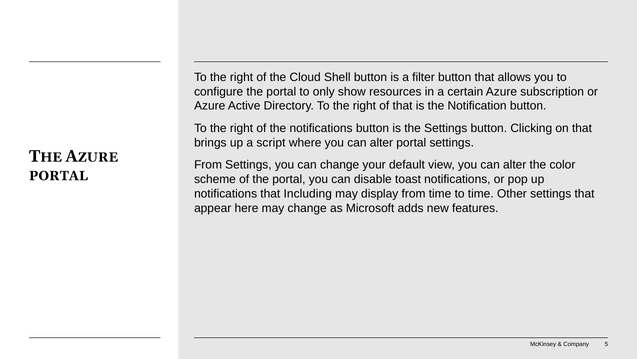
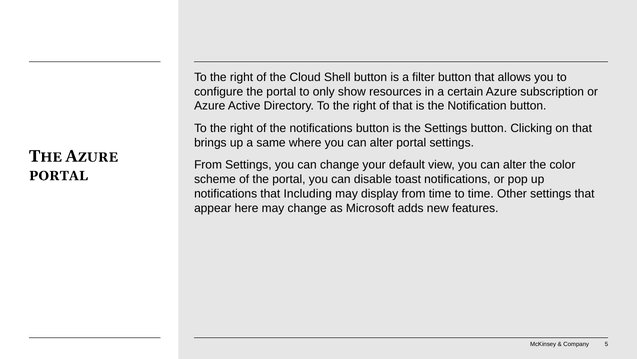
script: script -> same
